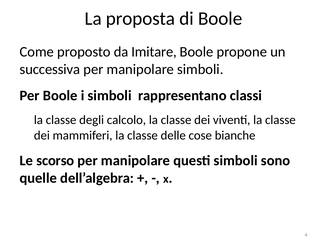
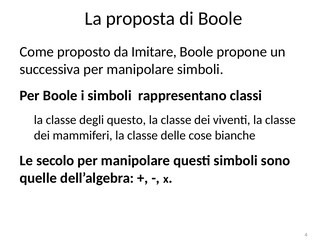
calcolo: calcolo -> questo
scorso: scorso -> secolo
